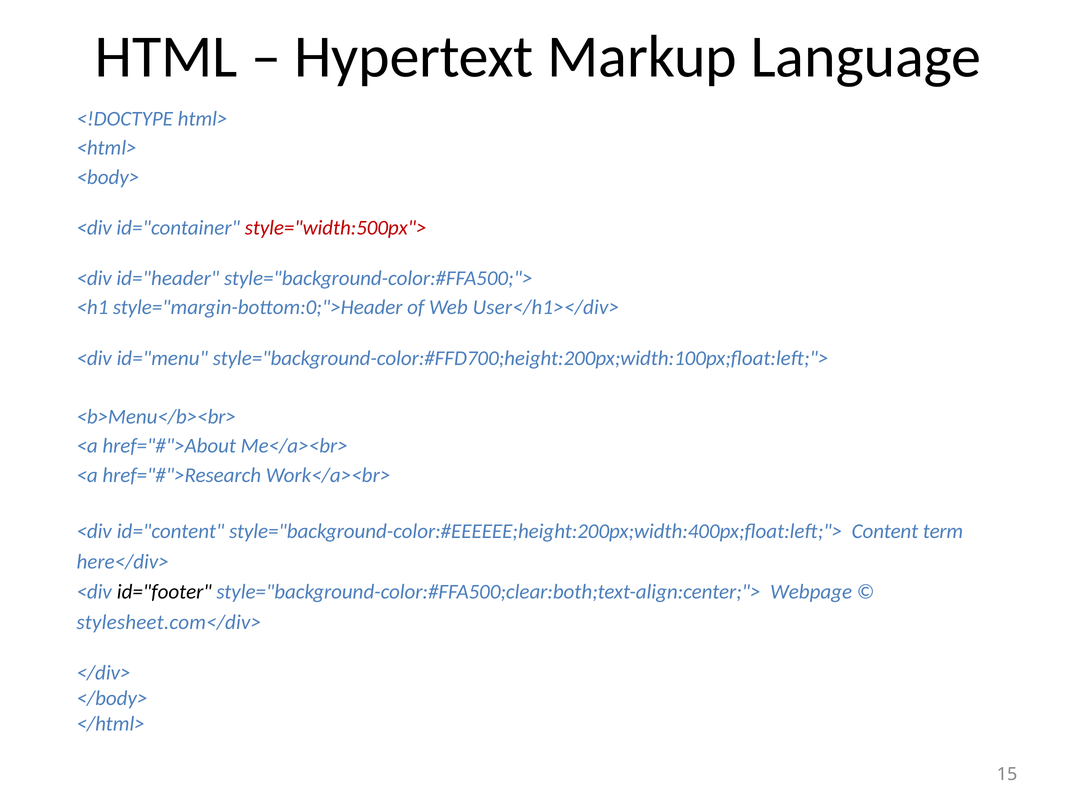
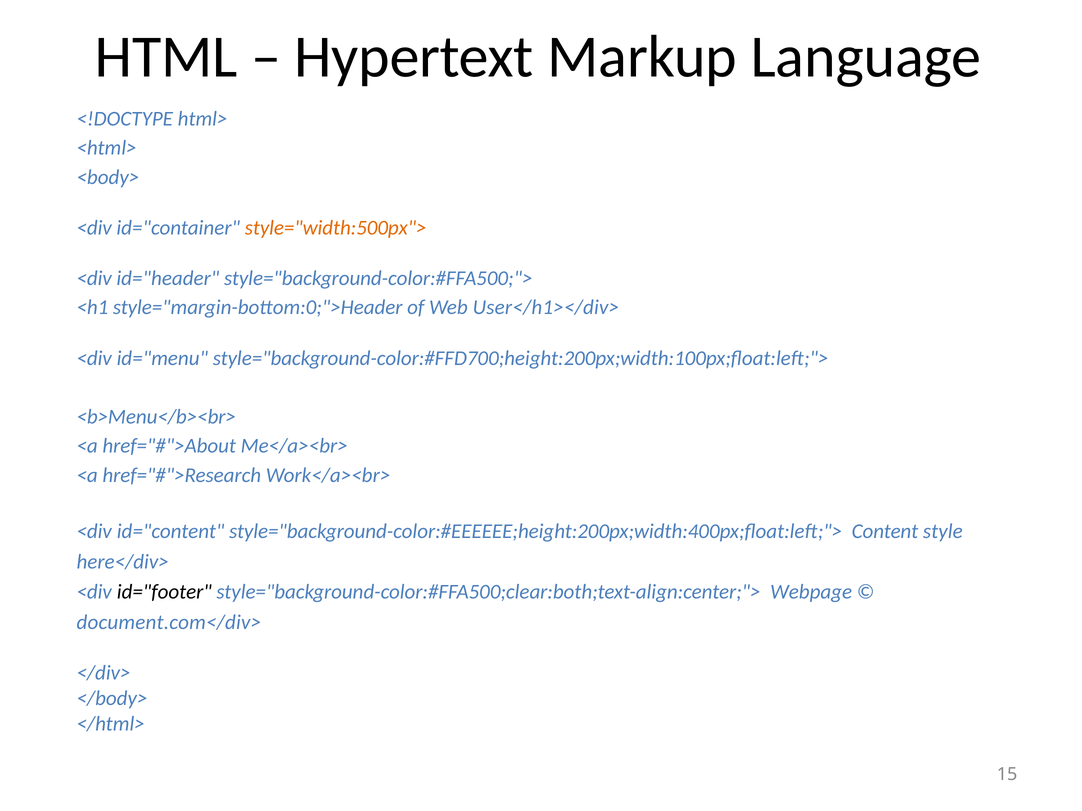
style="width:500px"> colour: red -> orange
term: term -> style
stylesheet.com</div>: stylesheet.com</div> -> document.com</div>
